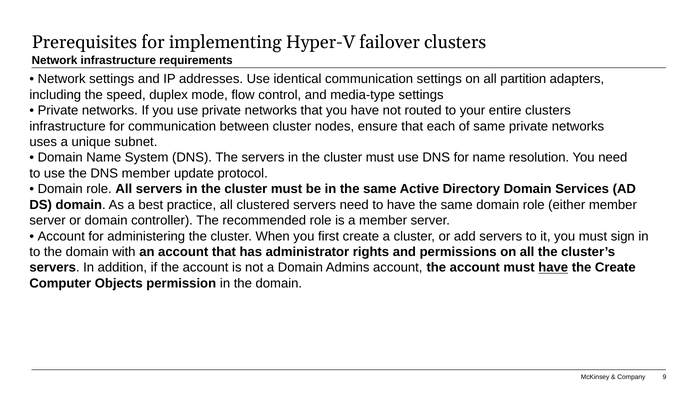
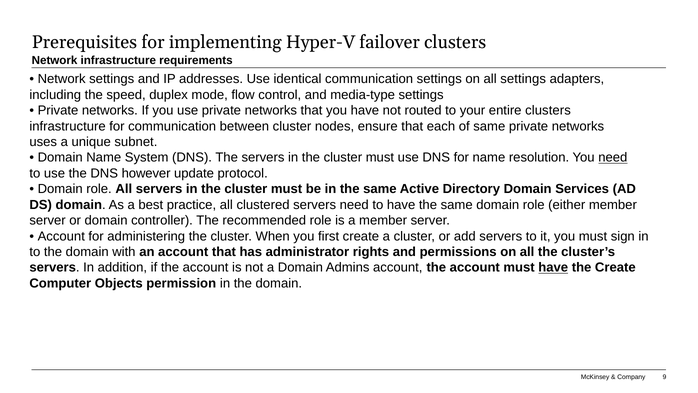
all partition: partition -> settings
need at (613, 157) underline: none -> present
DNS member: member -> however
